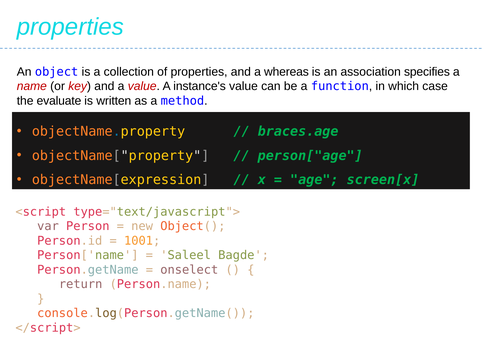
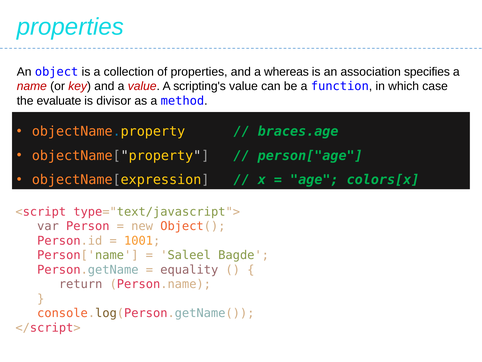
instance's: instance's -> scripting's
written: written -> divisor
screen[x: screen[x -> colors[x
onselect: onselect -> equality
